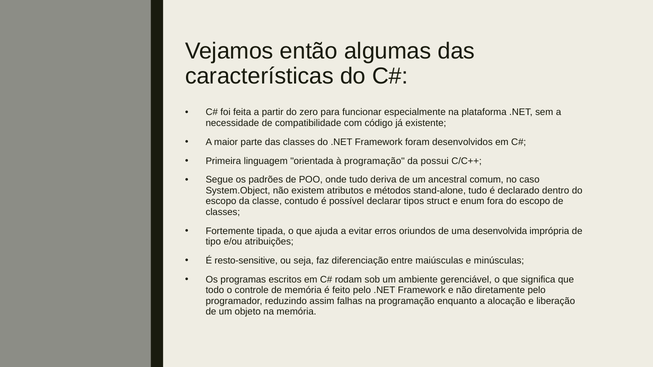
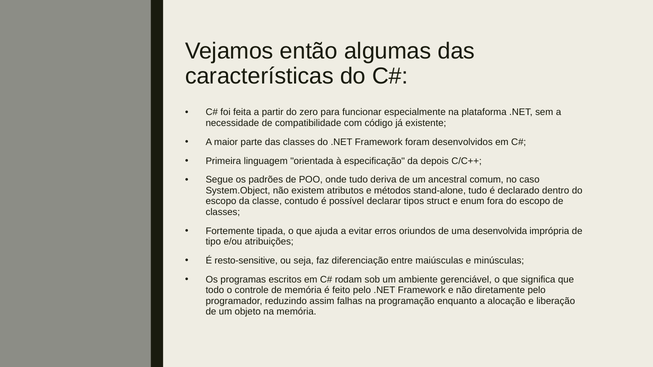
à programação: programação -> especificação
possui: possui -> depois
